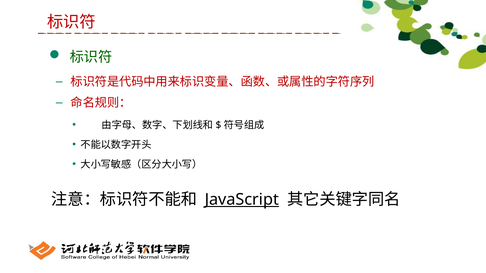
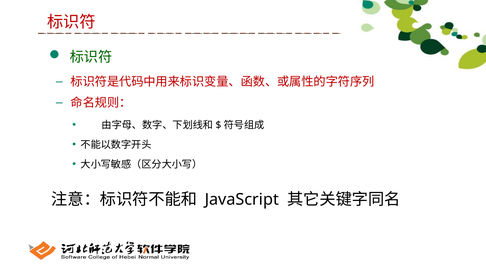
JavaScript underline: present -> none
